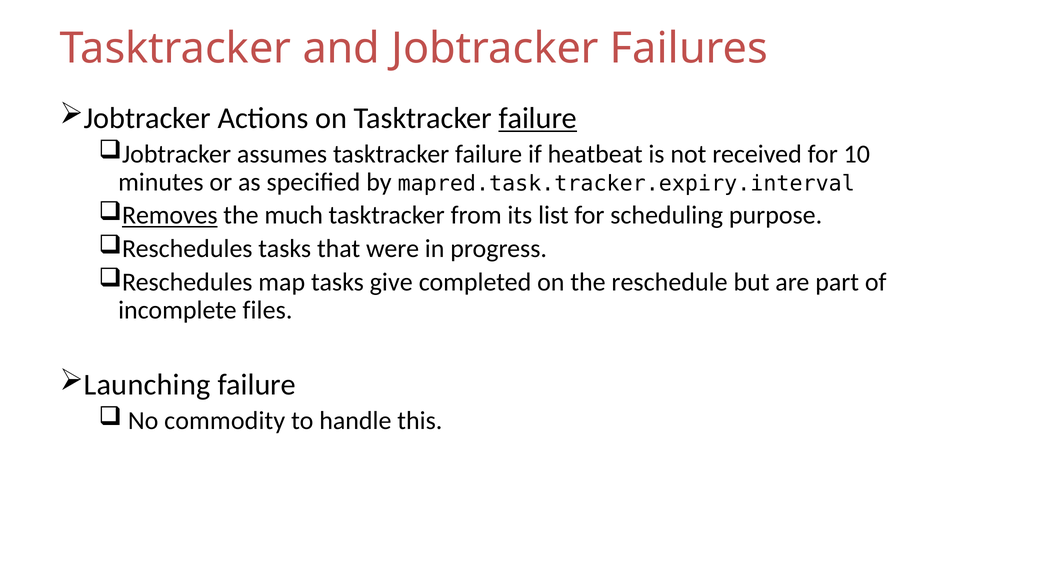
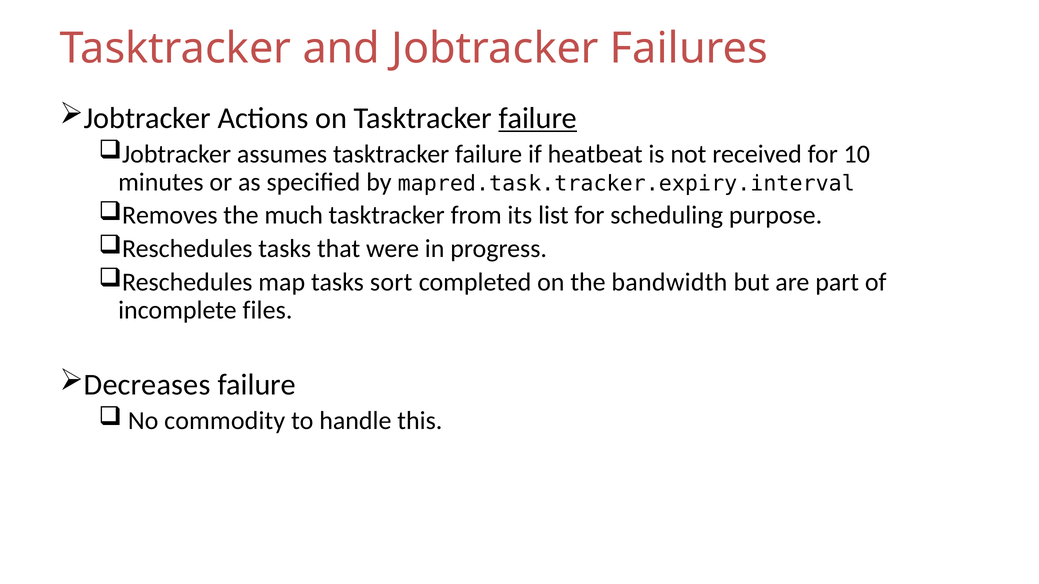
Removes underline: present -> none
give: give -> sort
reschedule: reschedule -> bandwidth
Launching: Launching -> Decreases
